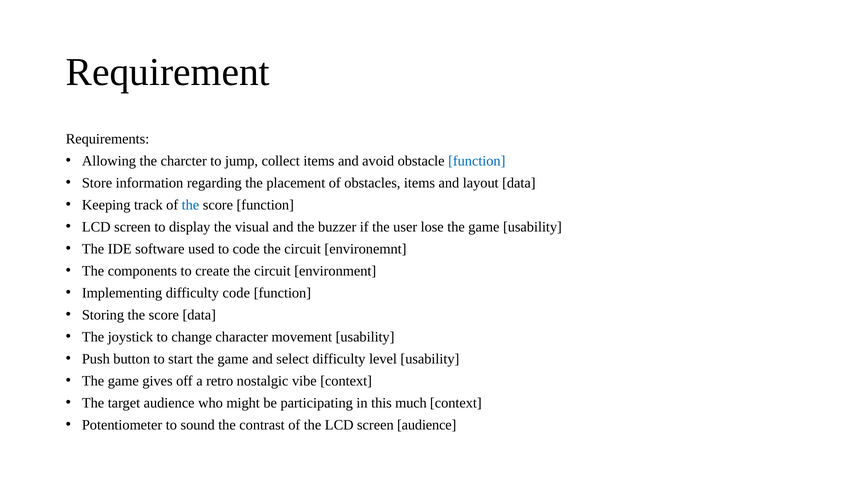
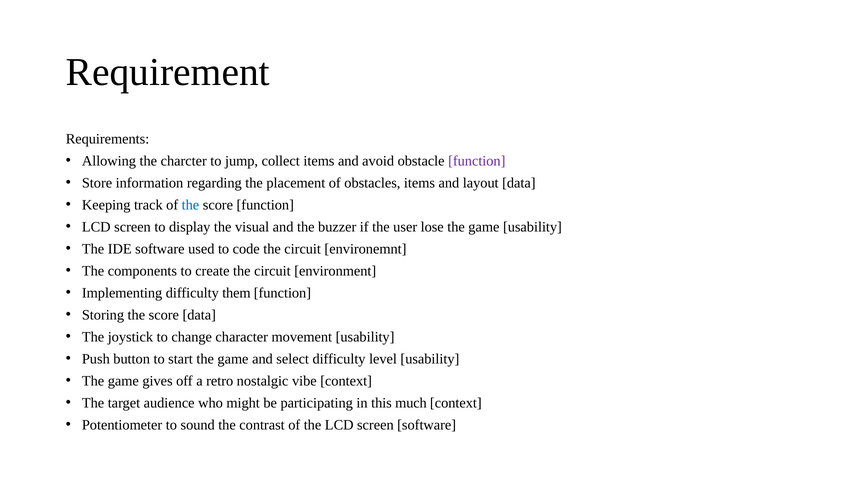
function at (477, 161) colour: blue -> purple
difficulty code: code -> them
screen audience: audience -> software
